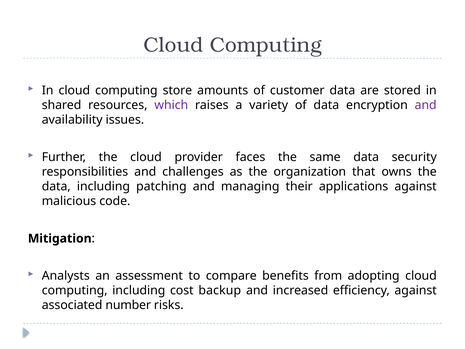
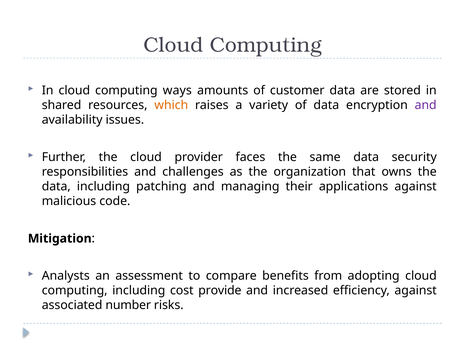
store: store -> ways
which colour: purple -> orange
backup: backup -> provide
